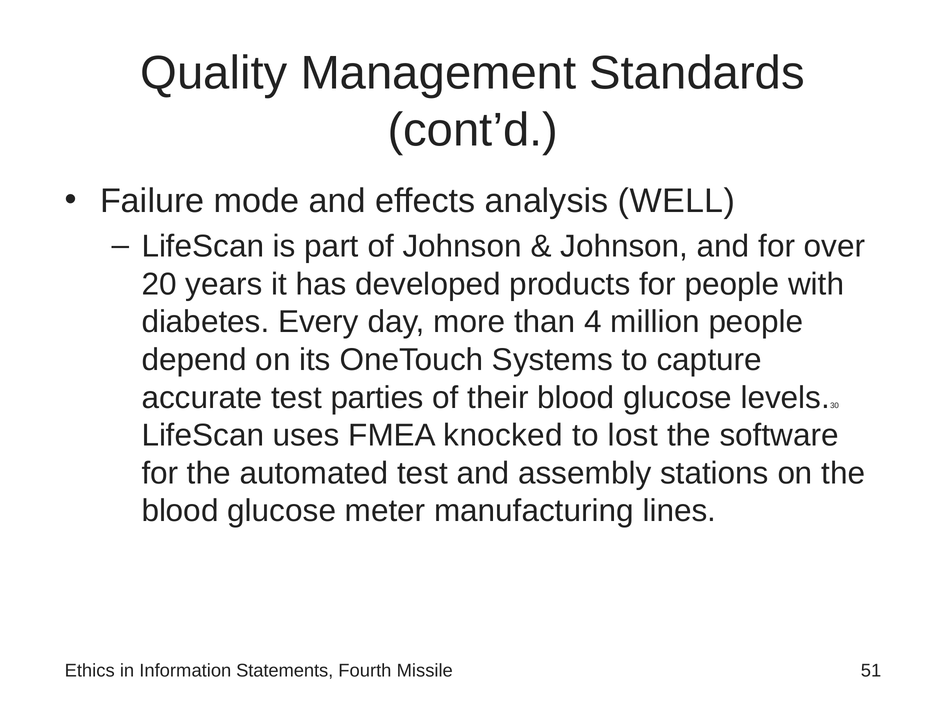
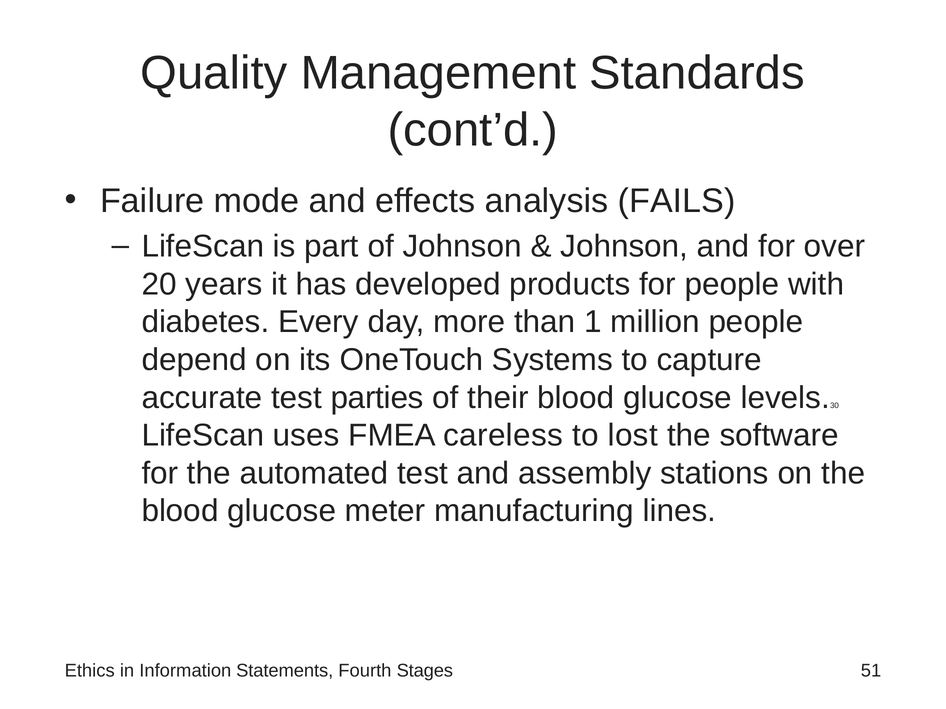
WELL: WELL -> FAILS
4: 4 -> 1
knocked: knocked -> careless
Missile: Missile -> Stages
